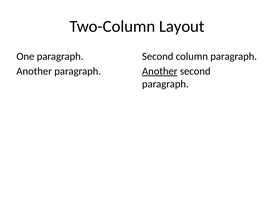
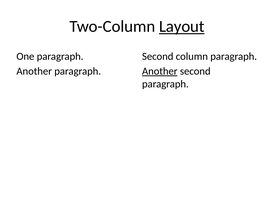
Layout underline: none -> present
